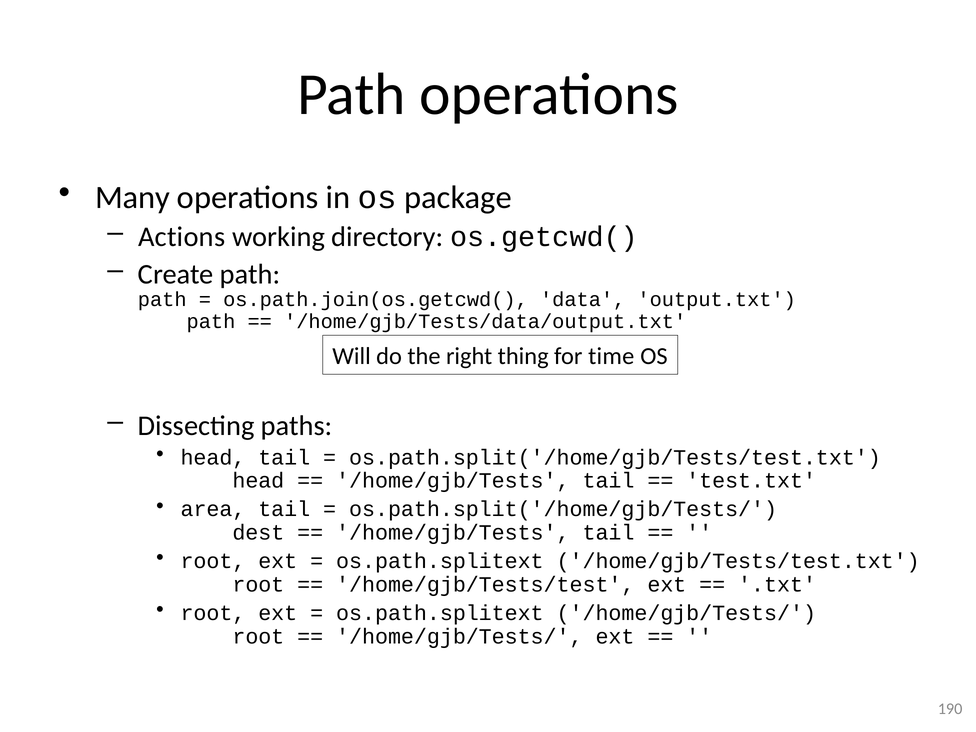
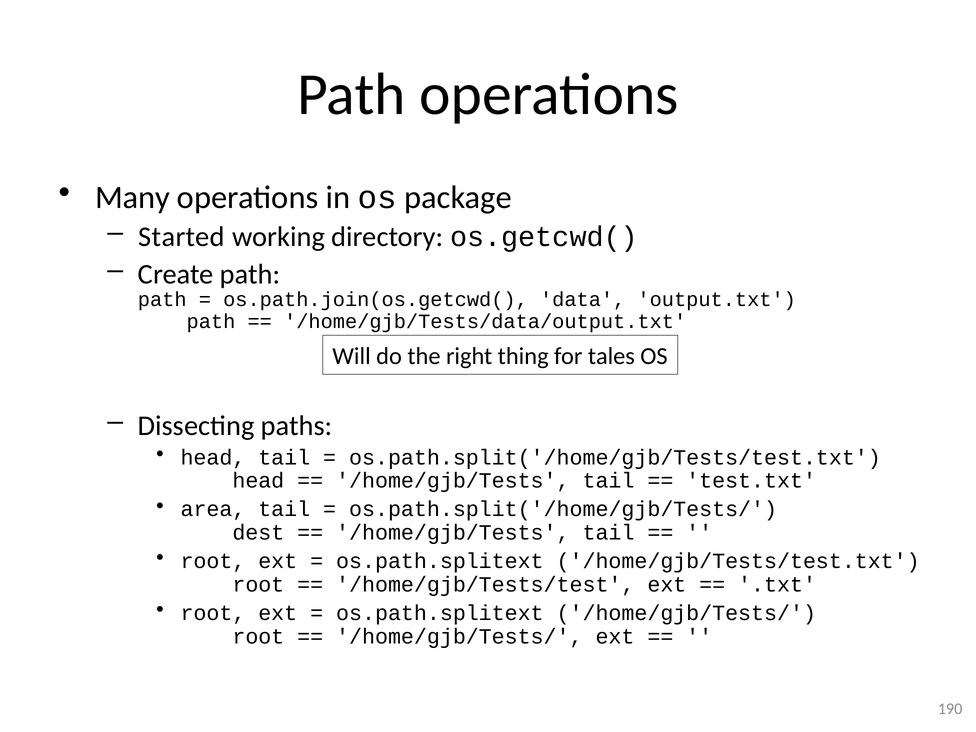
Actions: Actions -> Started
time: time -> tales
